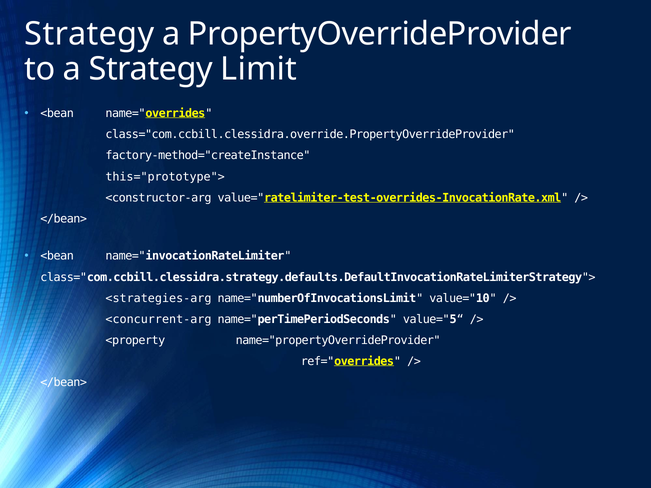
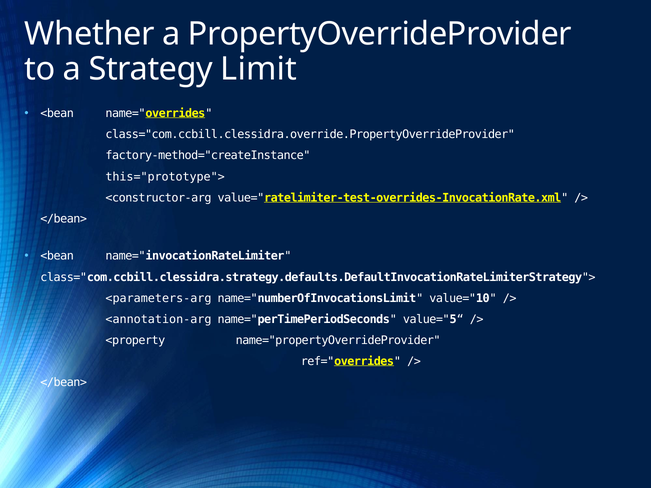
Strategy at (89, 34): Strategy -> Whether
<strategies-arg: <strategies-arg -> <parameters-arg
<concurrent-arg: <concurrent-arg -> <annotation-arg
